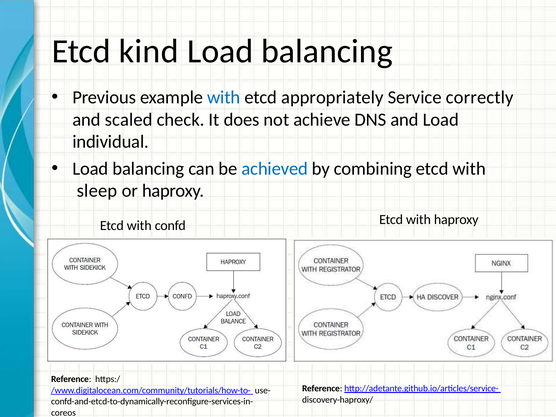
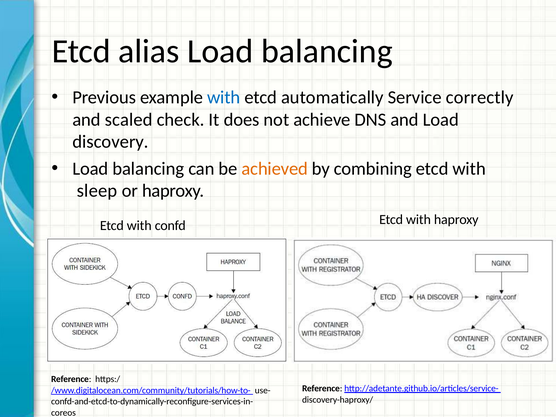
kind: kind -> alias
appropriately: appropriately -> automatically
individual: individual -> discovery
achieved colour: blue -> orange
